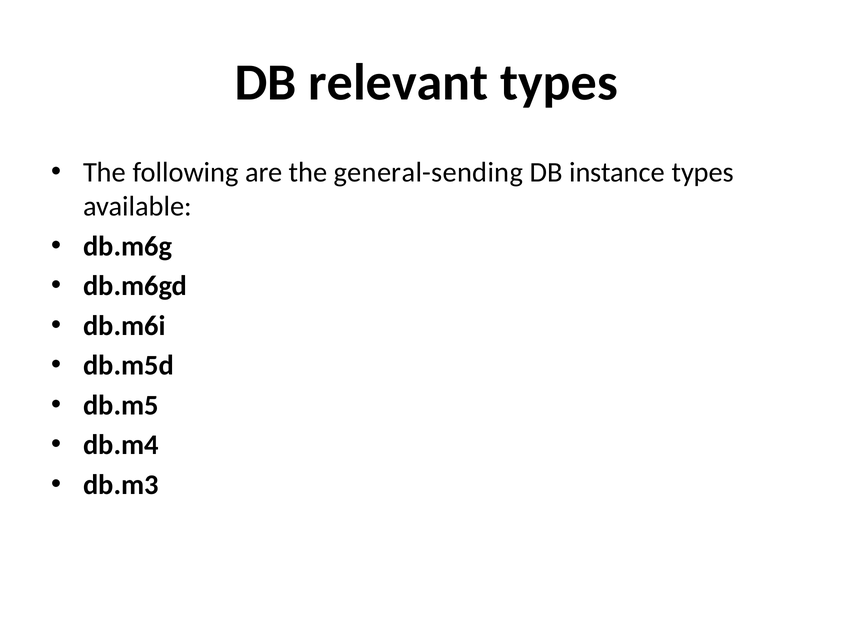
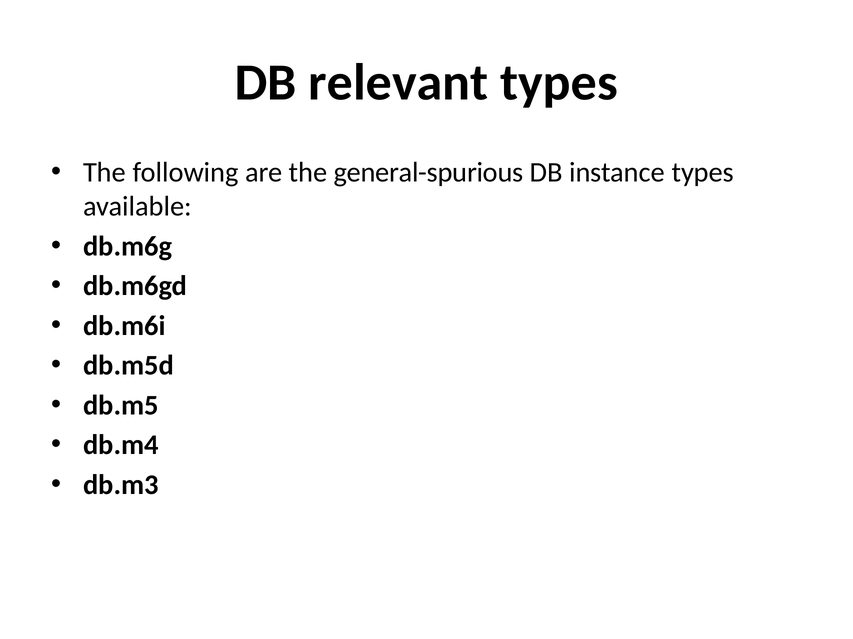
general-sending: general-sending -> general-spurious
